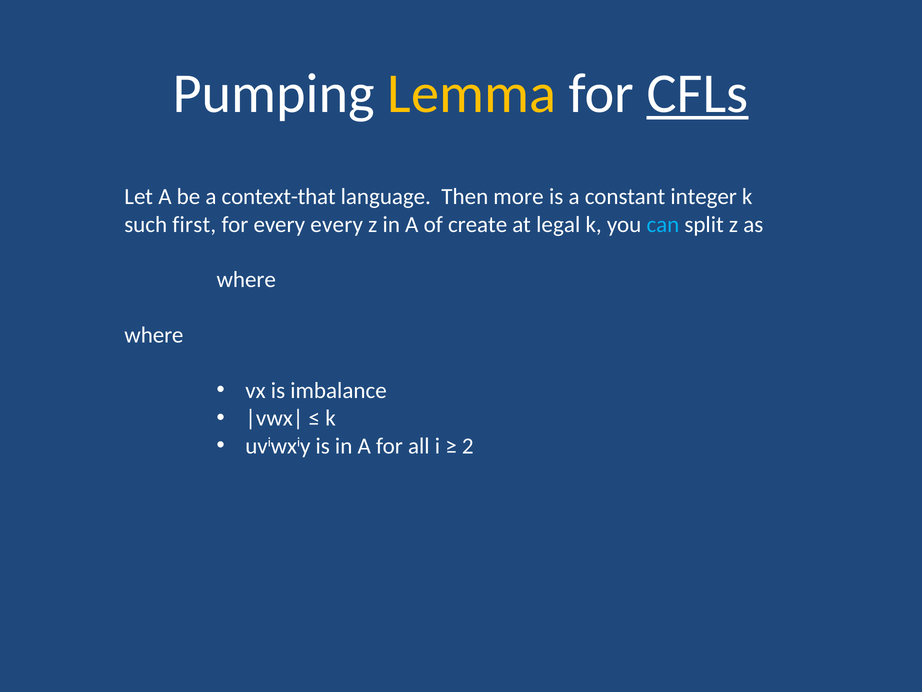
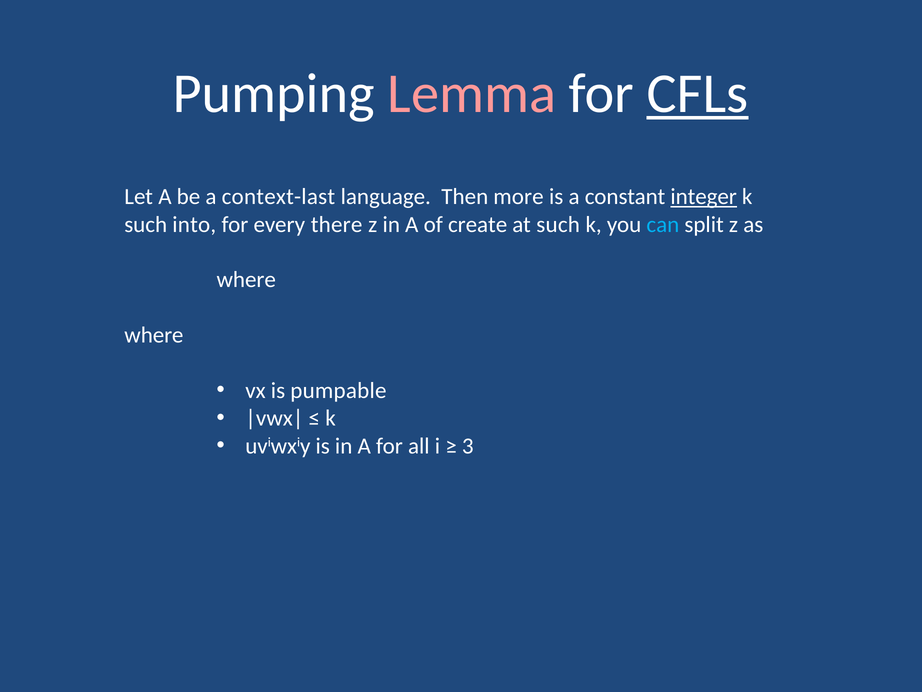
Lemma colour: yellow -> pink
context-that: context-that -> context-last
integer underline: none -> present
first: first -> into
every every: every -> there
at legal: legal -> such
imbalance: imbalance -> pumpable
2: 2 -> 3
